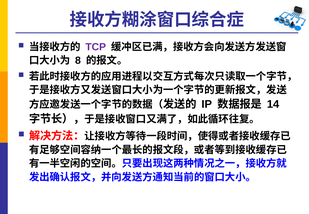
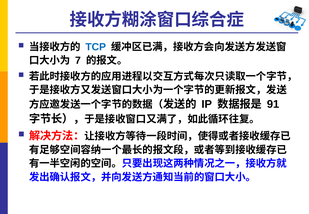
TCP colour: purple -> blue
8: 8 -> 7
14: 14 -> 91
